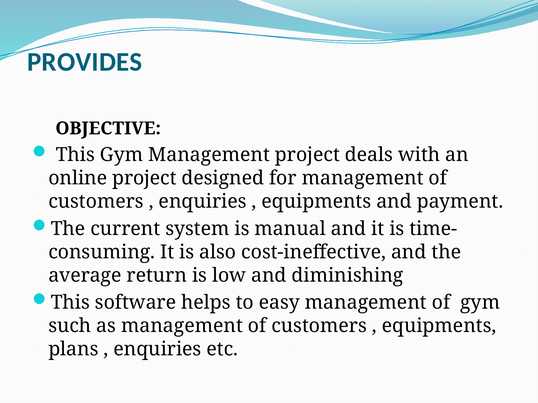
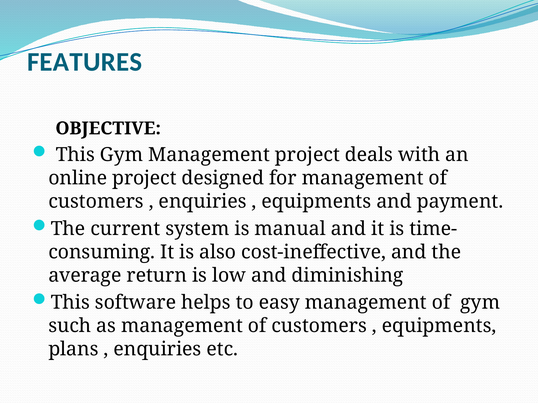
PROVIDES: PROVIDES -> FEATURES
